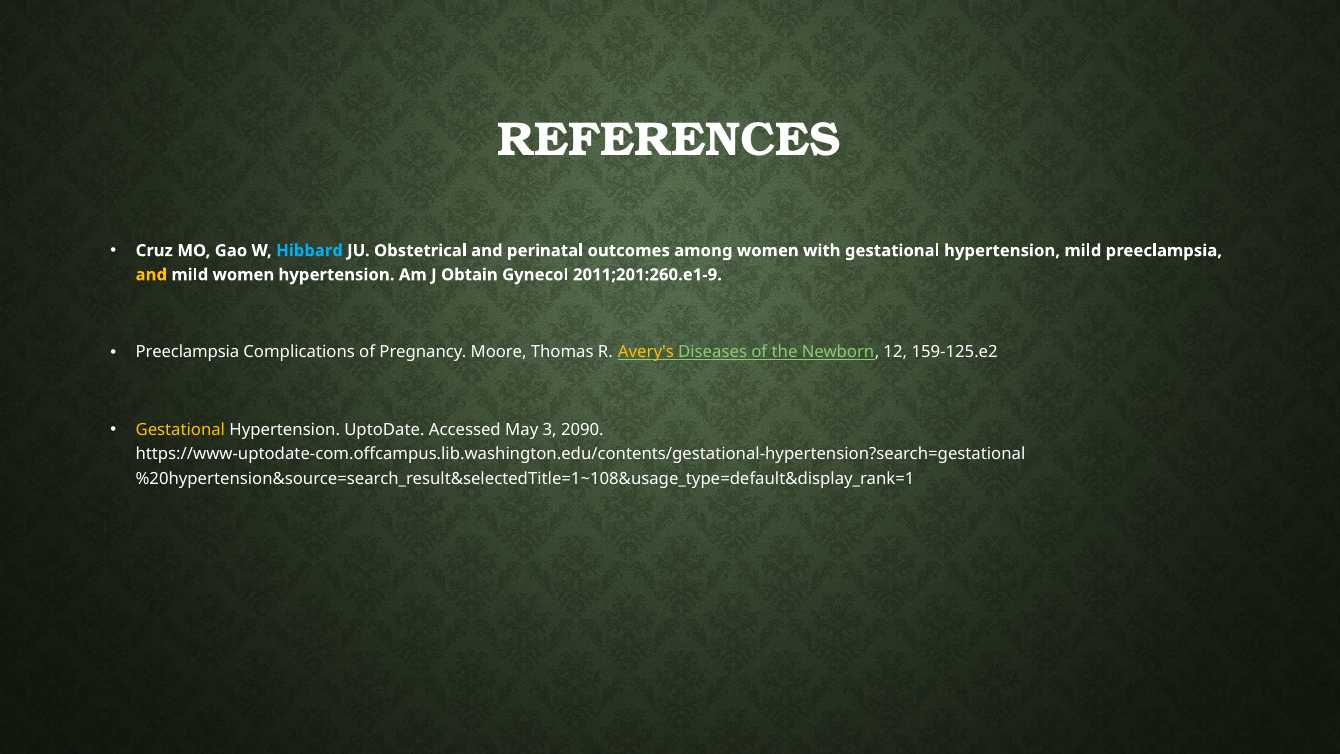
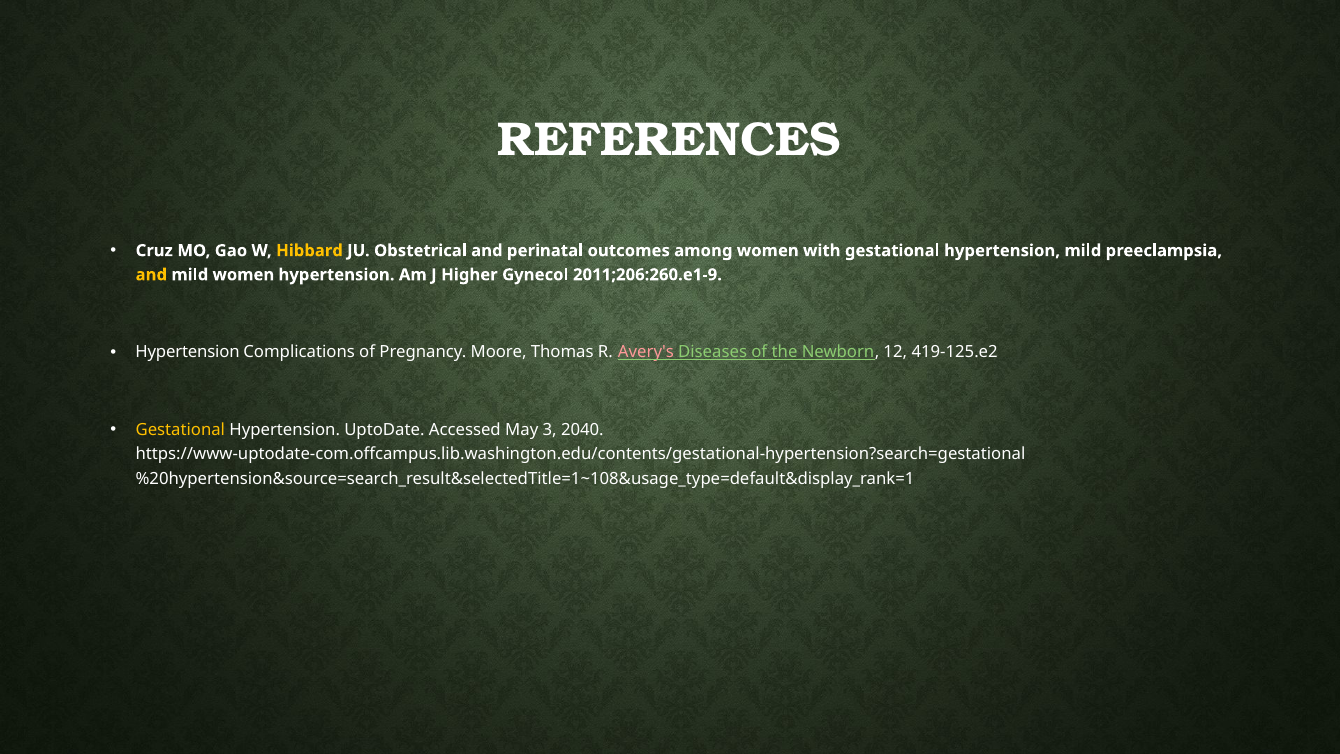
Hibbard colour: light blue -> yellow
Obtain: Obtain -> Higher
2011;201:260.e1-9: 2011;201:260.e1-9 -> 2011;206:260.e1-9
Preeclampsia at (187, 351): Preeclampsia -> Hypertension
Avery's colour: yellow -> pink
159-125.e2: 159-125.e2 -> 419-125.e2
2090: 2090 -> 2040
